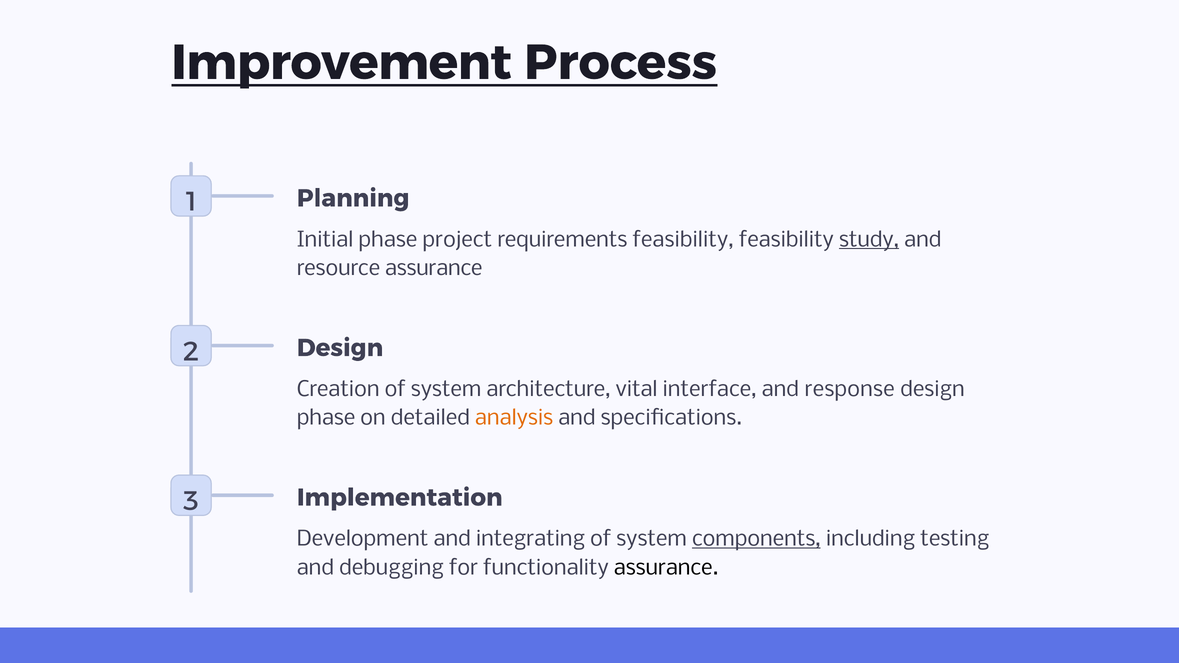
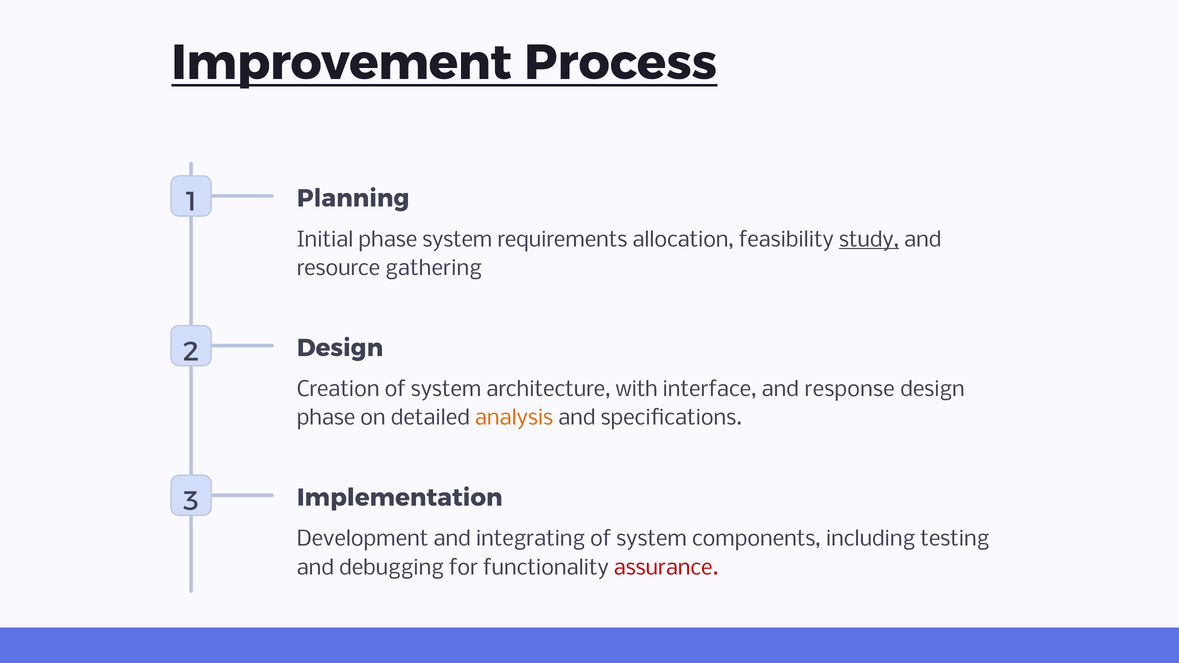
phase project: project -> system
requirements feasibility: feasibility -> allocation
resource assurance: assurance -> gathering
vital: vital -> with
components underline: present -> none
assurance at (666, 568) colour: black -> red
